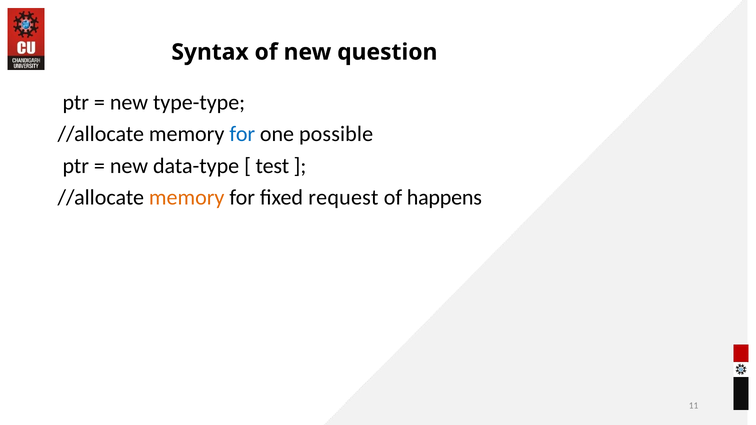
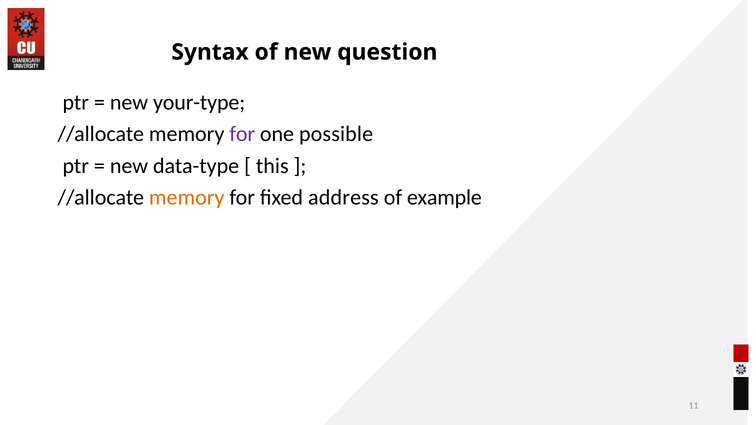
type-type: type-type -> your-type
for at (242, 134) colour: blue -> purple
test: test -> this
request: request -> address
happens: happens -> example
